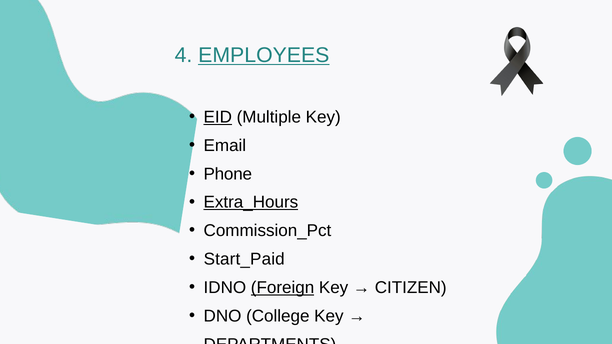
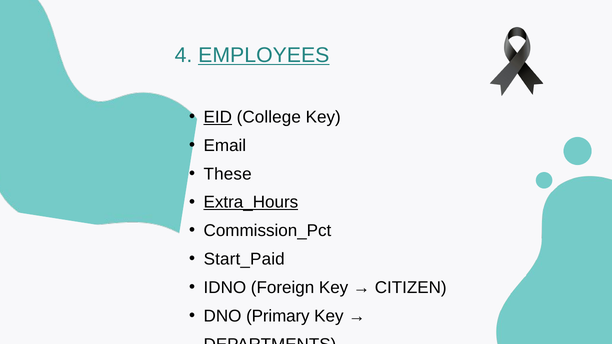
Multiple: Multiple -> College
Phone: Phone -> These
Foreign underline: present -> none
College: College -> Primary
